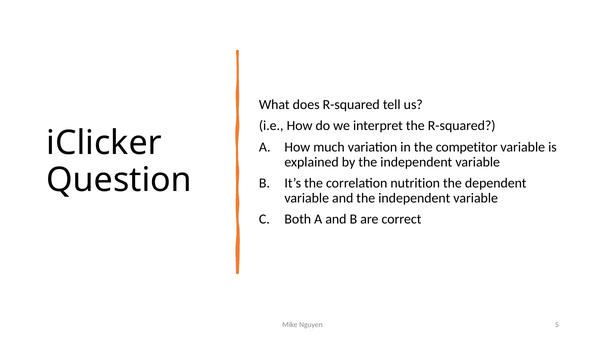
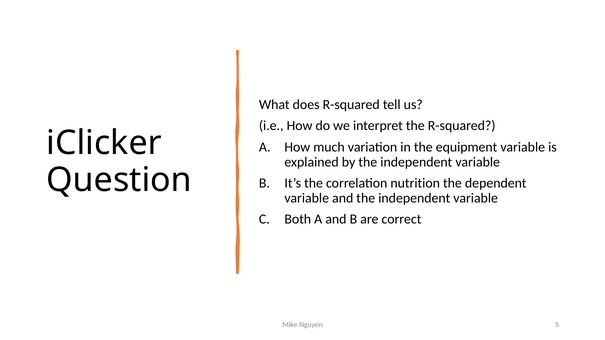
competitor: competitor -> equipment
